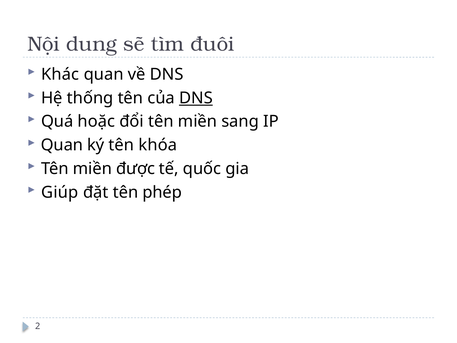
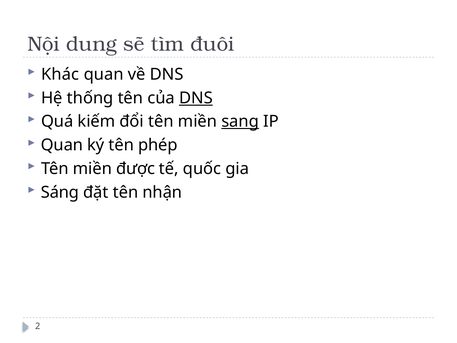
hoặc: hoặc -> kiếm
sang underline: none -> present
khóa: khóa -> phép
Giúp: Giúp -> Sáng
phép: phép -> nhận
